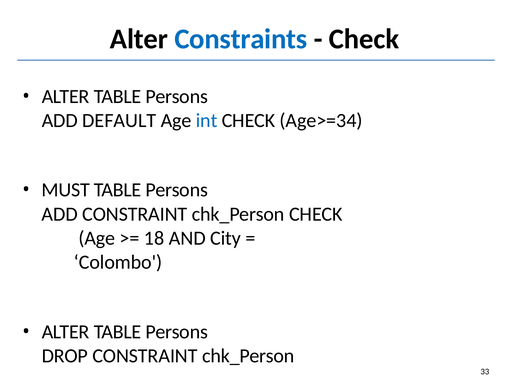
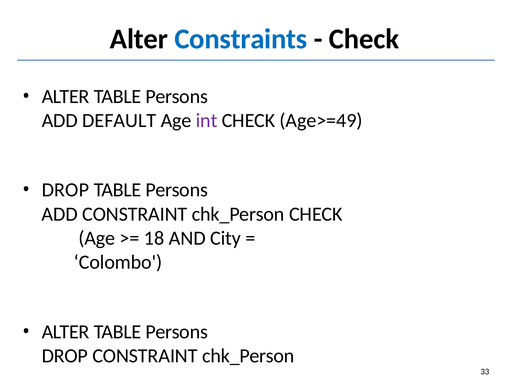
int colour: blue -> purple
Age>=34: Age>=34 -> Age>=49
MUST at (66, 190): MUST -> DROP
